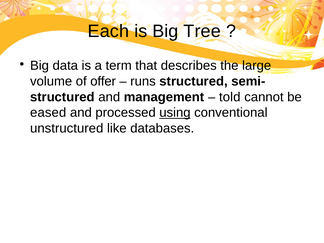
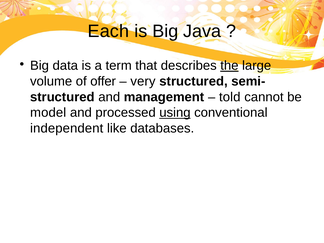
Tree: Tree -> Java
the underline: none -> present
runs: runs -> very
eased: eased -> model
unstructured: unstructured -> independent
